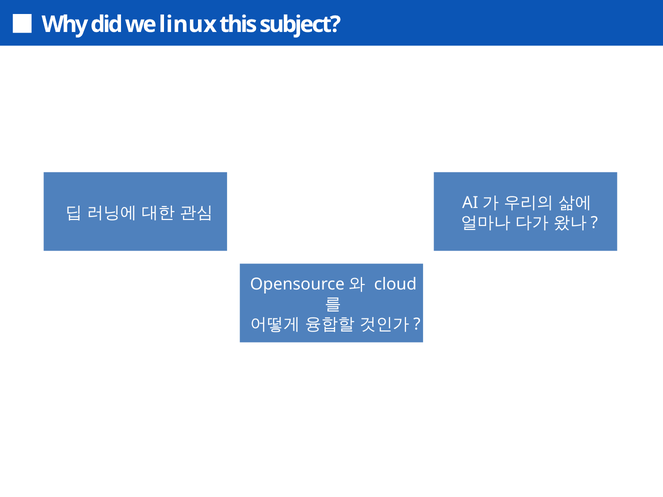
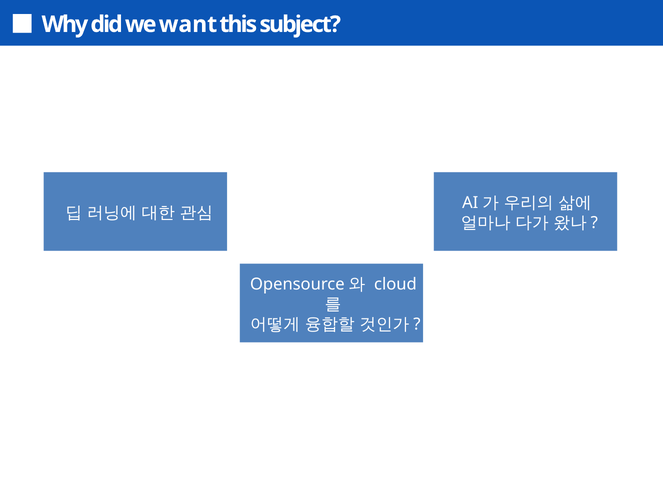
linux: linux -> want
